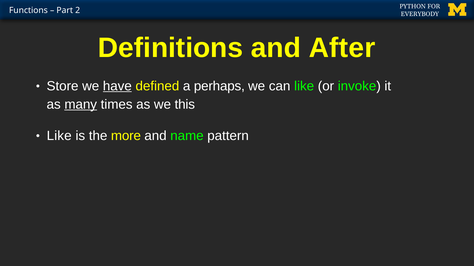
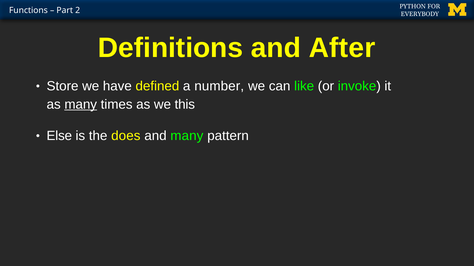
have underline: present -> none
perhaps: perhaps -> number
Like at (59, 136): Like -> Else
more: more -> does
and name: name -> many
